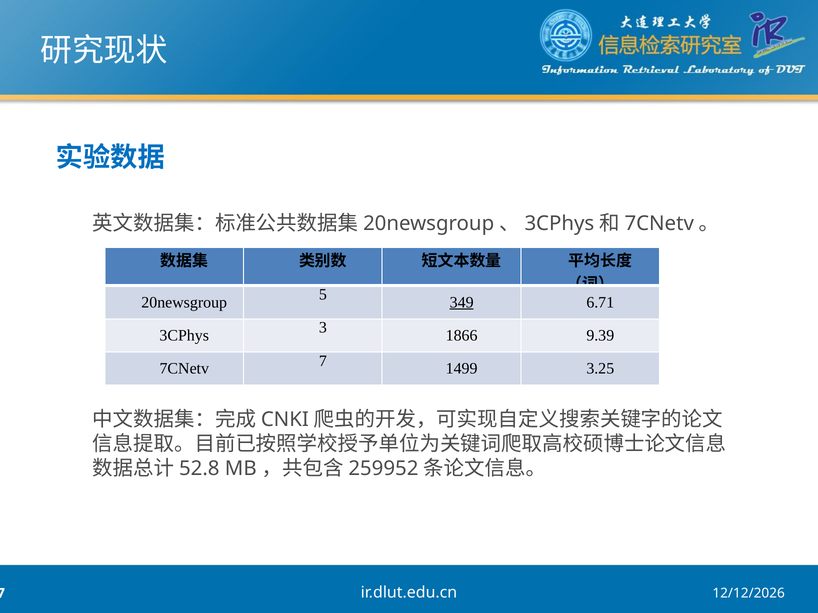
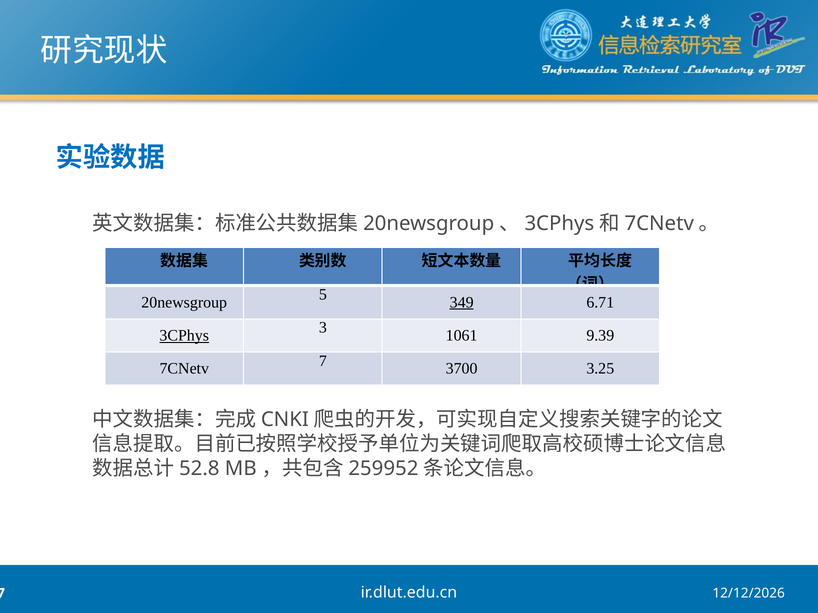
3CPhys underline: none -> present
1866: 1866 -> 1061
1499: 1499 -> 3700
